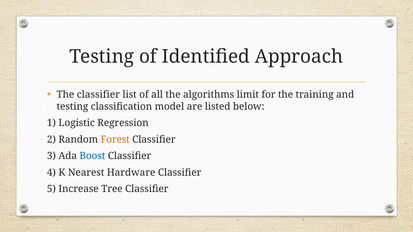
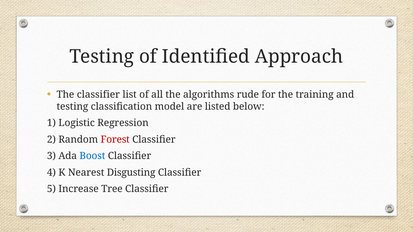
limit: limit -> rude
Forest colour: orange -> red
Hardware: Hardware -> Disgusting
